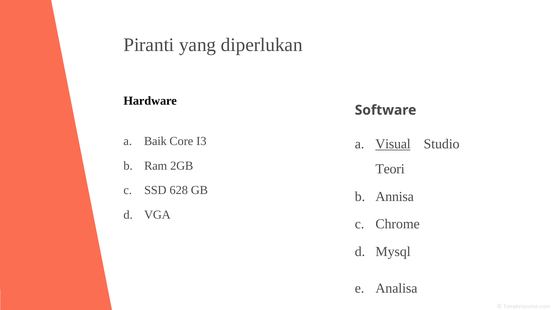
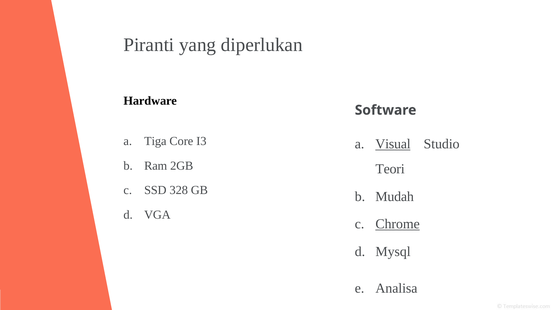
Baik: Baik -> Tiga
628: 628 -> 328
Annisa: Annisa -> Mudah
Chrome underline: none -> present
